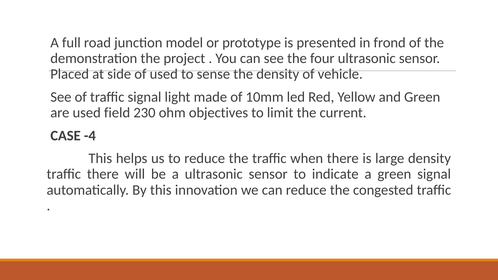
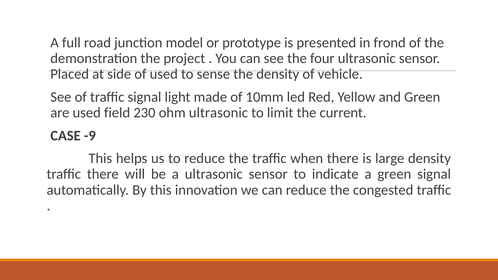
ohm objectives: objectives -> ultrasonic
-4: -4 -> -9
